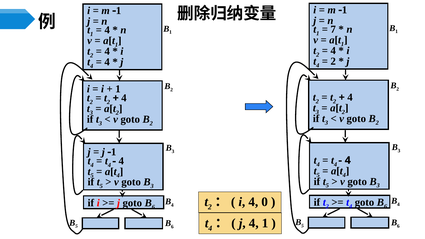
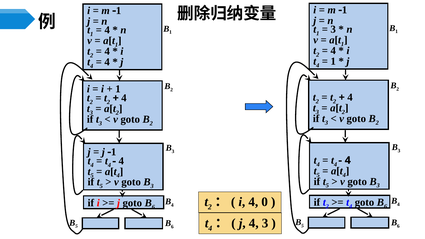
7 at (333, 29): 7 -> 3
2 at (333, 61): 2 -> 1
4 1: 1 -> 3
